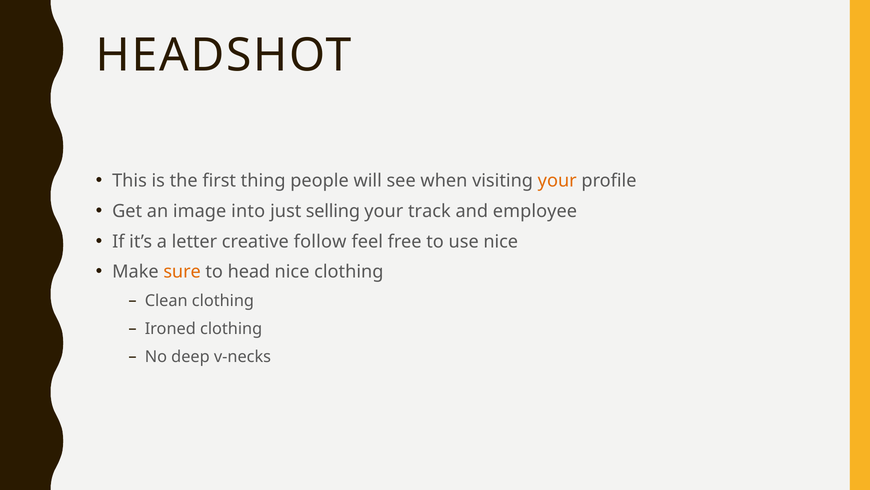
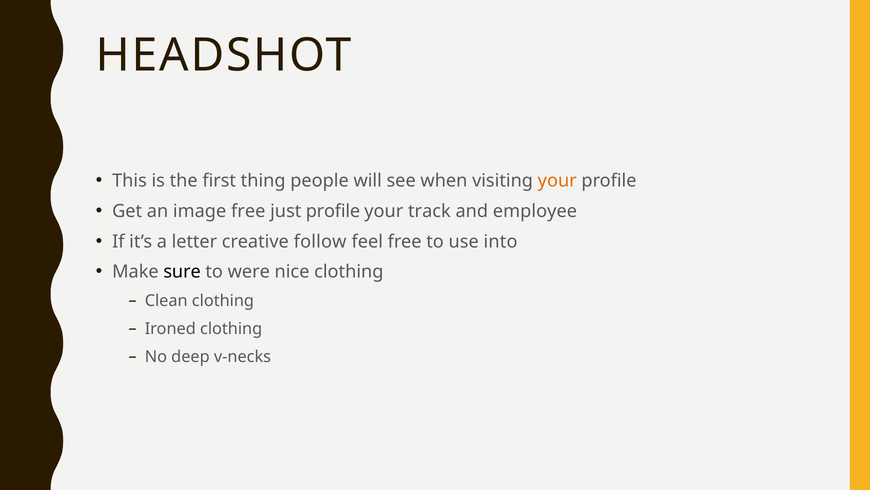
image into: into -> free
just selling: selling -> profile
use nice: nice -> into
sure colour: orange -> black
head: head -> were
